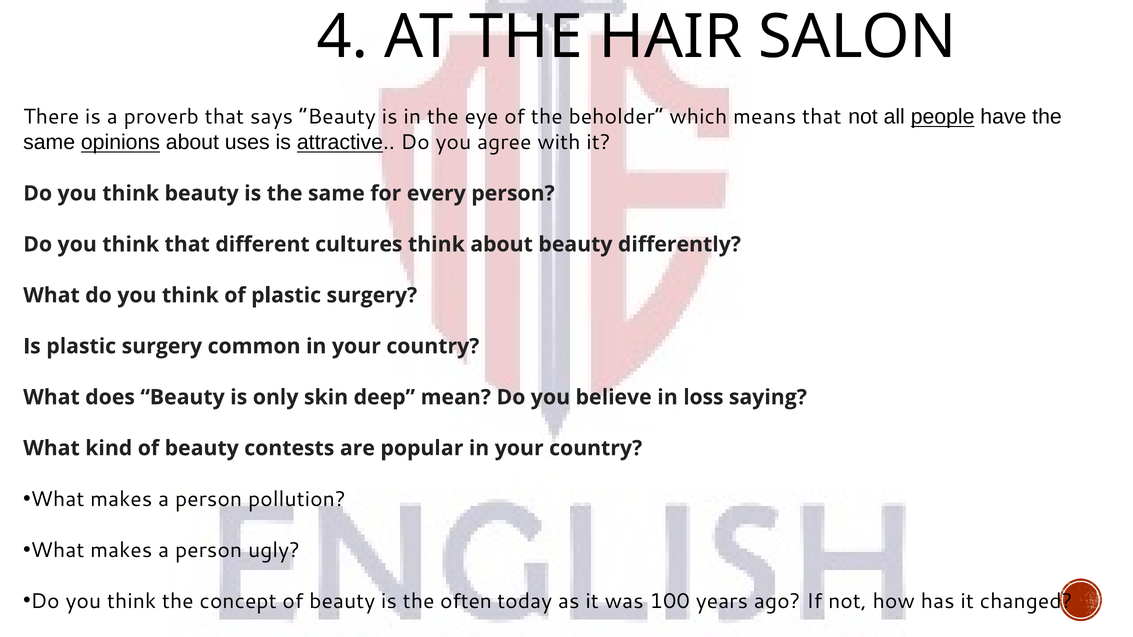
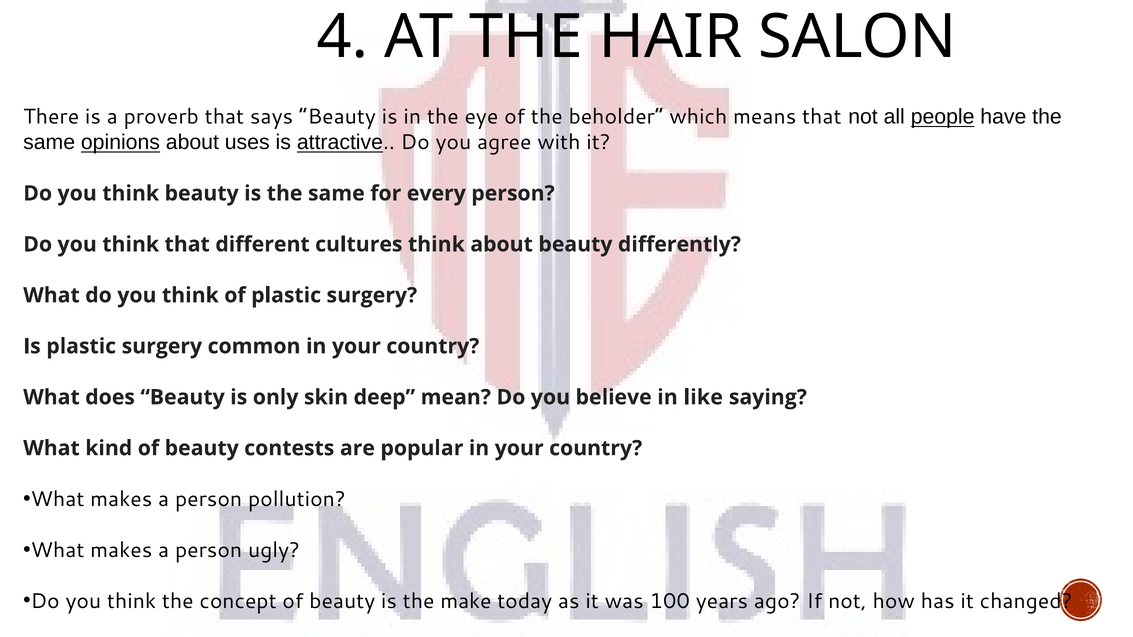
loss: loss -> like
often: often -> make
